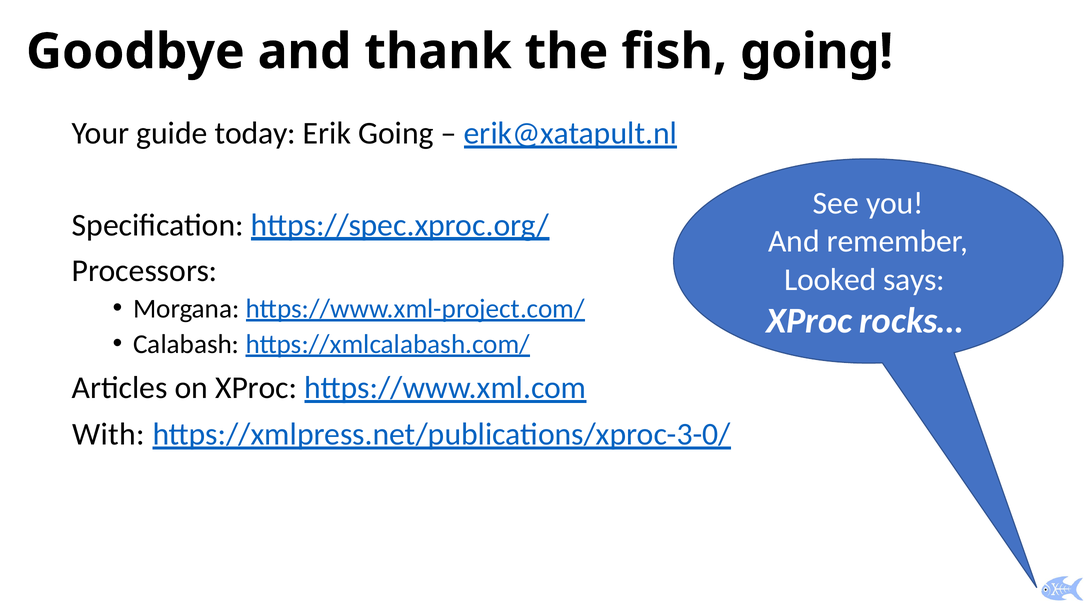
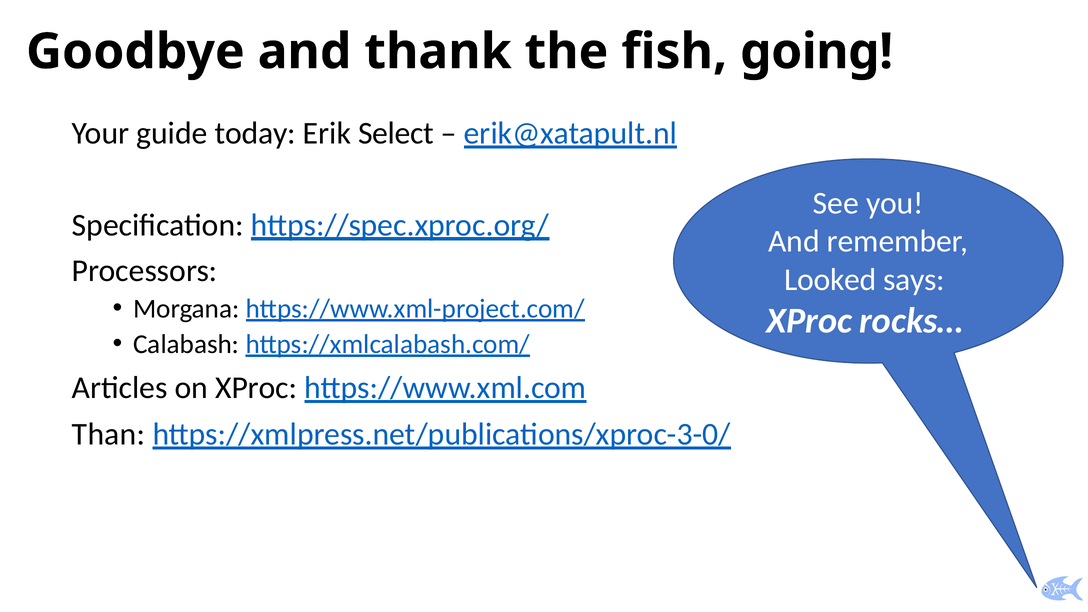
Erik Going: Going -> Select
With: With -> Than
